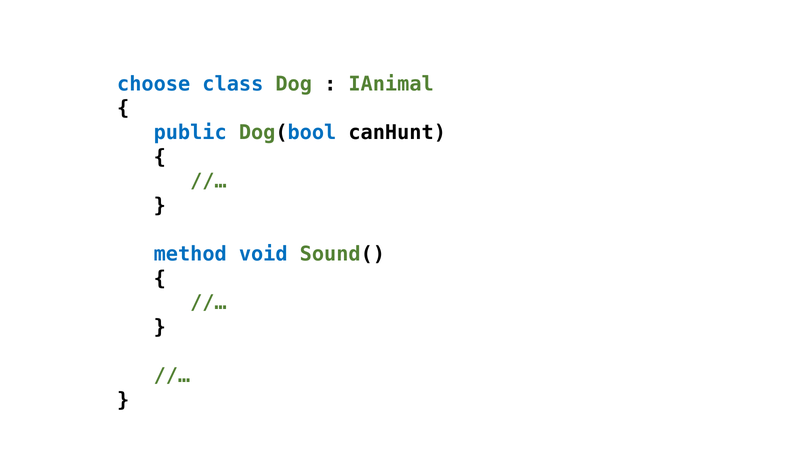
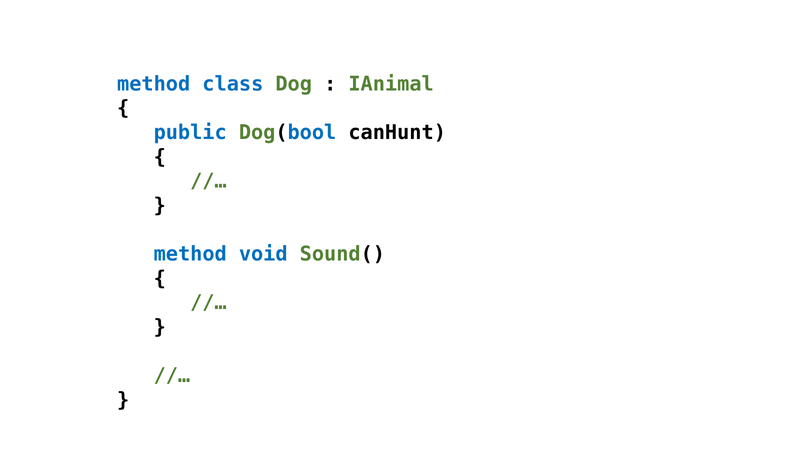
choose at (154, 84): choose -> method
